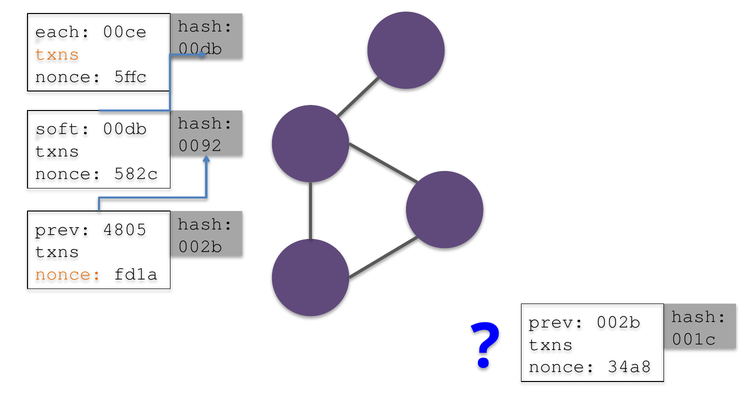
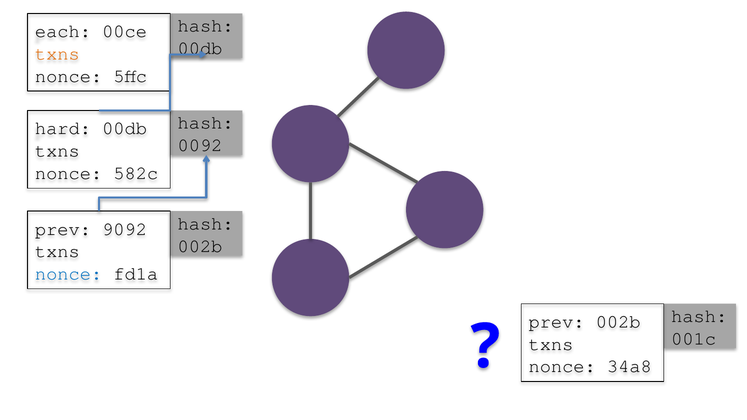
soft: soft -> hard
4805: 4805 -> 9092
nonce at (69, 274) colour: orange -> blue
